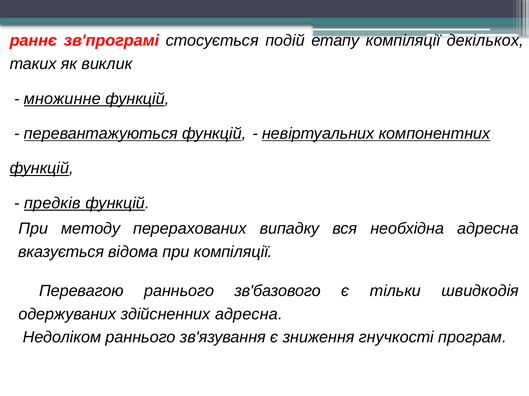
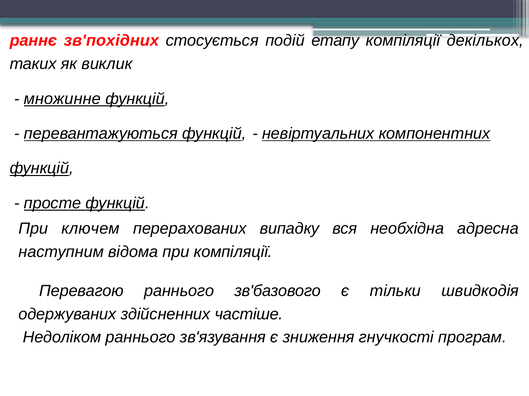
зв'програмі: зв'програмі -> зв'похідних
предків: предків -> просте
методу: методу -> ключем
вказується: вказується -> наступним
здійсненних адресна: адресна -> частіше
